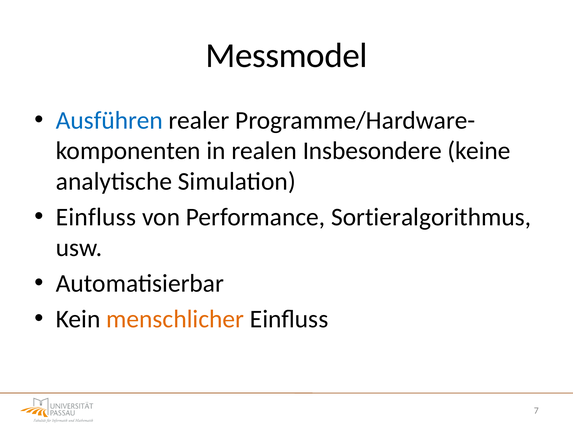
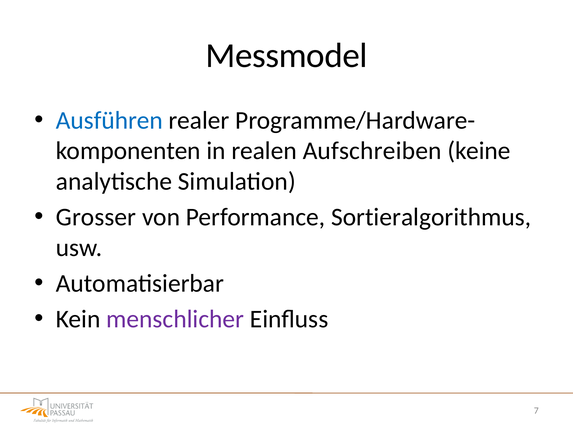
Insbesondere: Insbesondere -> Aufschreiben
Einfluss at (96, 217): Einfluss -> Grosser
menschlicher colour: orange -> purple
